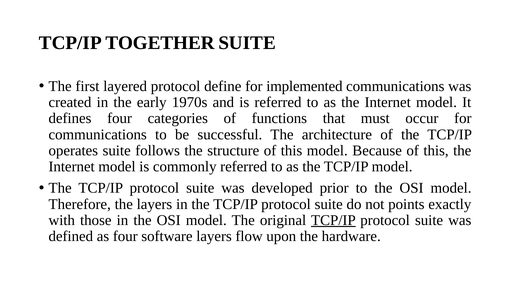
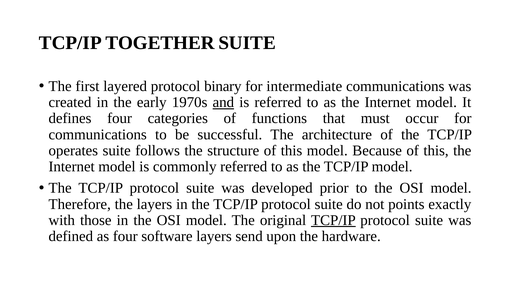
define: define -> binary
implemented: implemented -> intermediate
and underline: none -> present
flow: flow -> send
